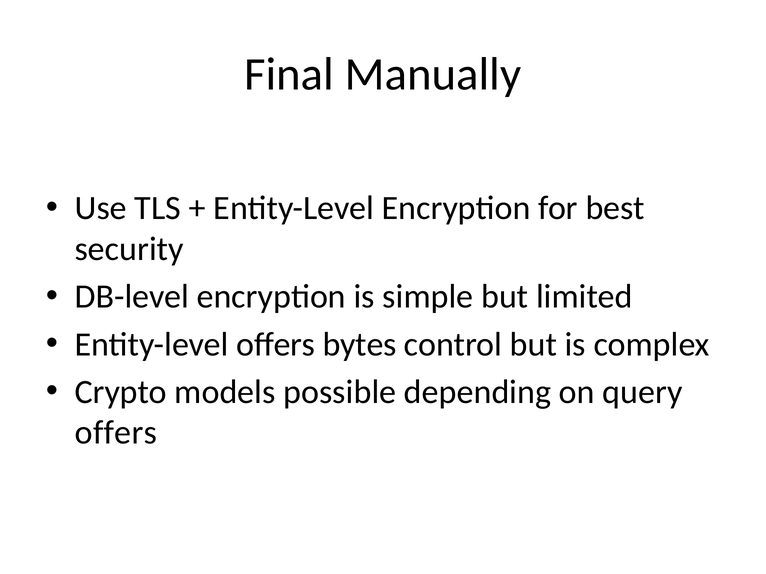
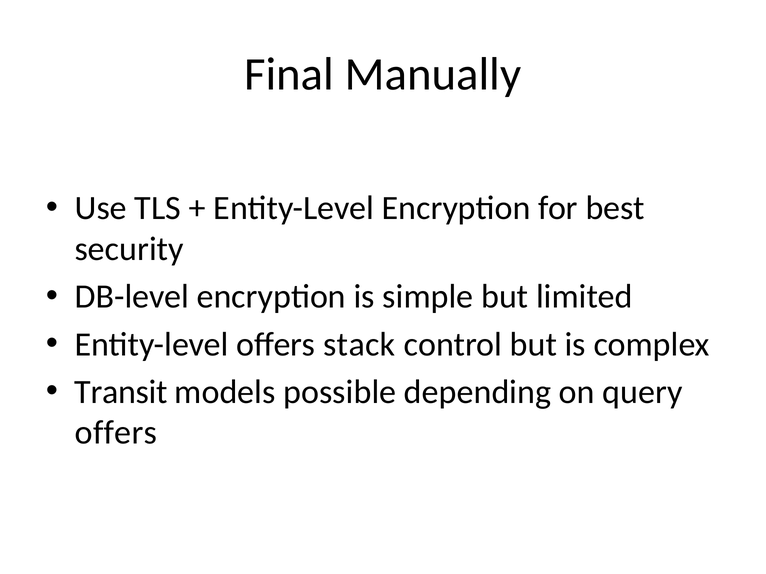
bytes: bytes -> stack
Crypto: Crypto -> Transit
